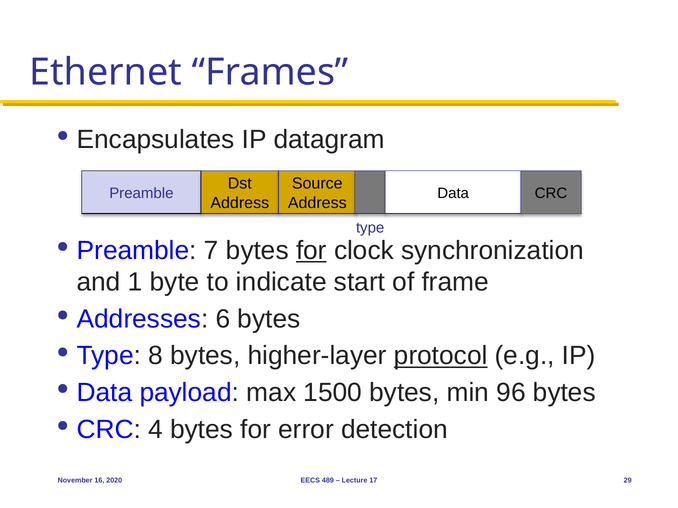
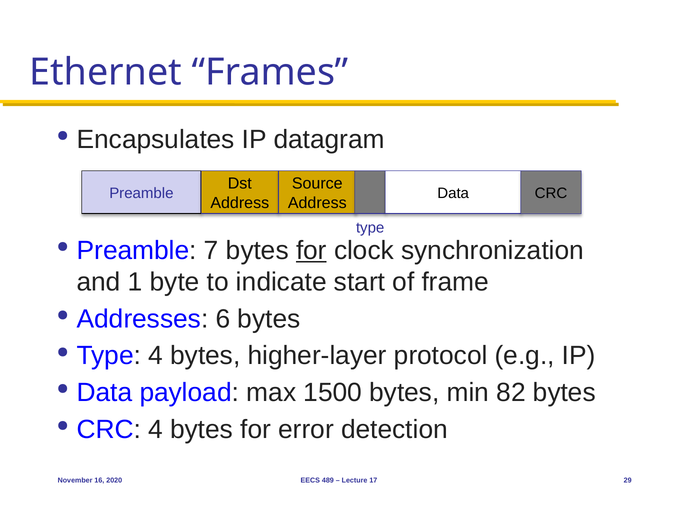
Type 8: 8 -> 4
protocol underline: present -> none
96: 96 -> 82
